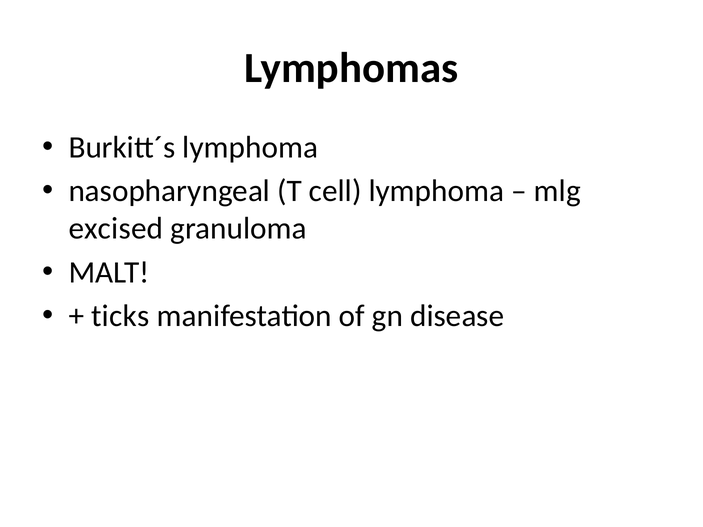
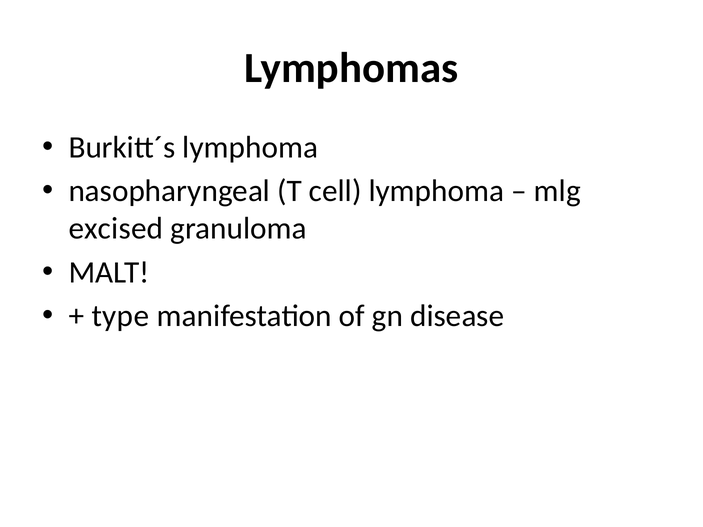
ticks: ticks -> type
